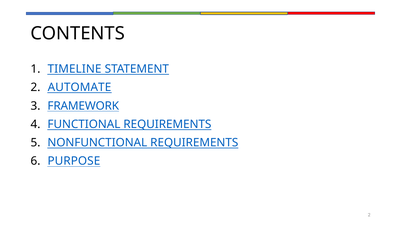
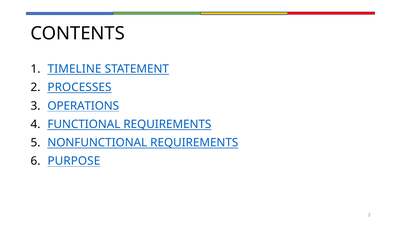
AUTOMATE: AUTOMATE -> PROCESSES
FRAMEWORK: FRAMEWORK -> OPERATIONS
